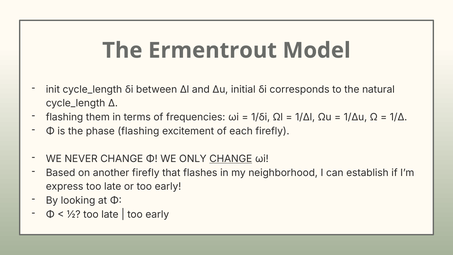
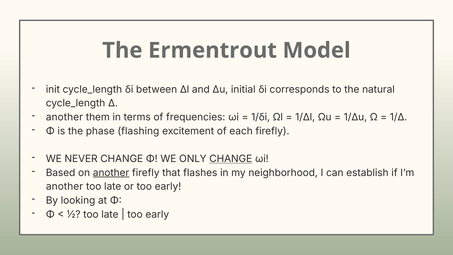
flashing at (64, 117): flashing -> another
another at (111, 173) underline: none -> present
express at (65, 186): express -> another
